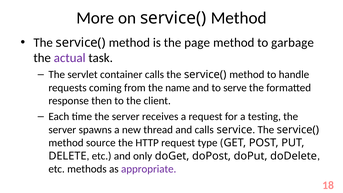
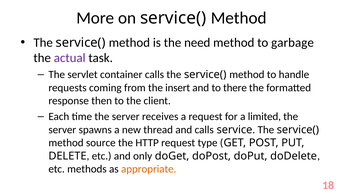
page: page -> need
name: name -> insert
serve: serve -> there
testing: testing -> limited
appropriate colour: purple -> orange
